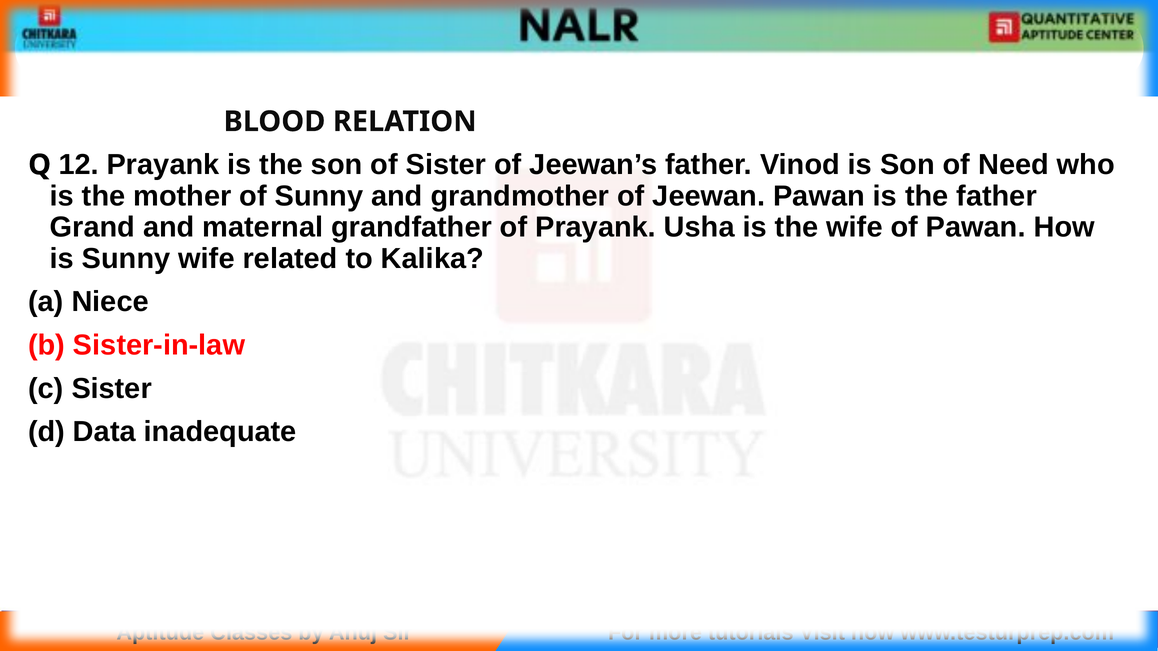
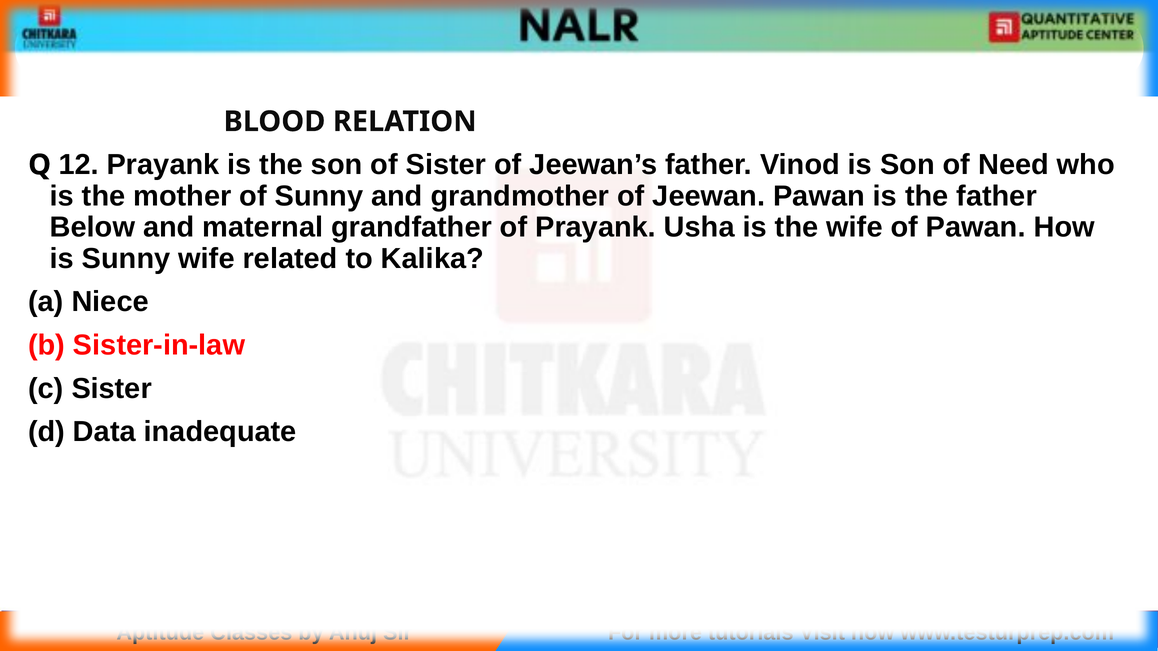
Grand: Grand -> Below
